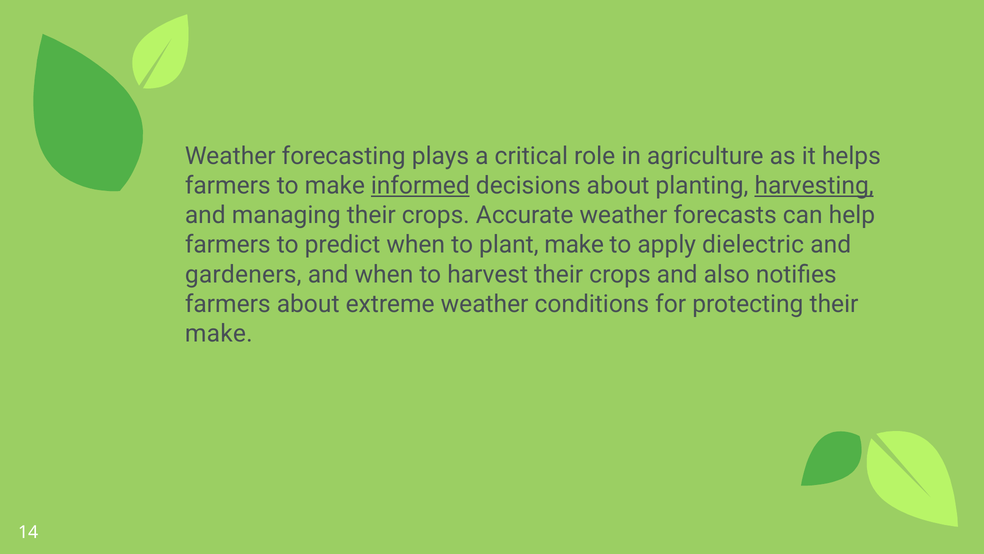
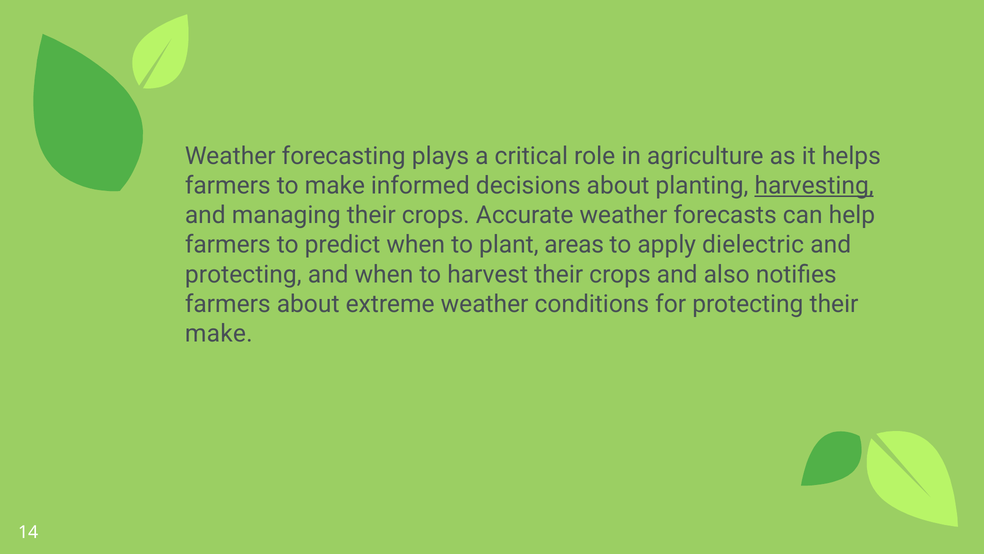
informed underline: present -> none
plant make: make -> areas
gardeners at (243, 274): gardeners -> protecting
